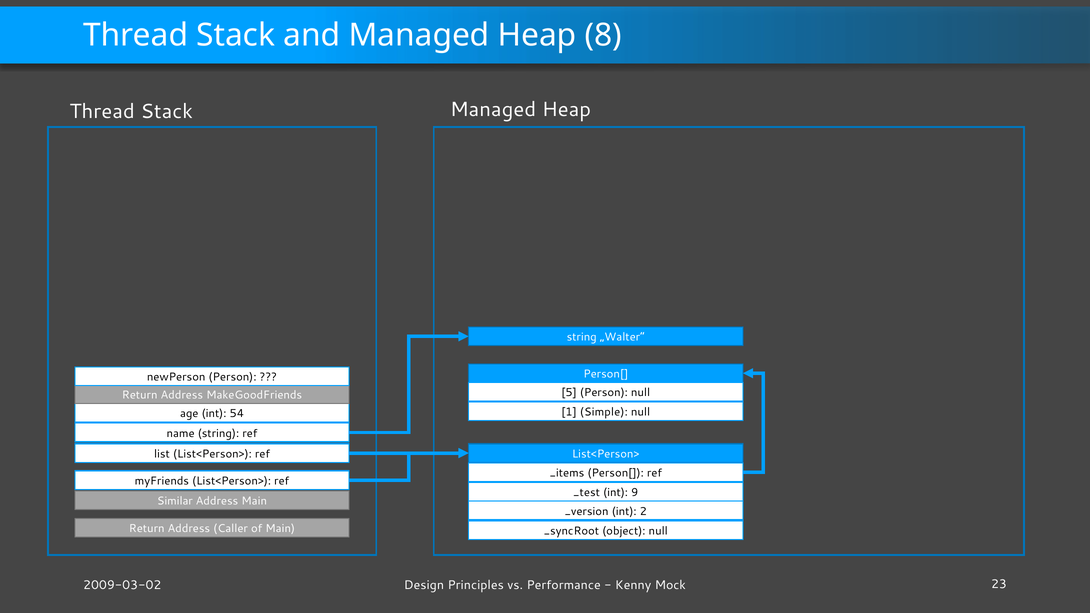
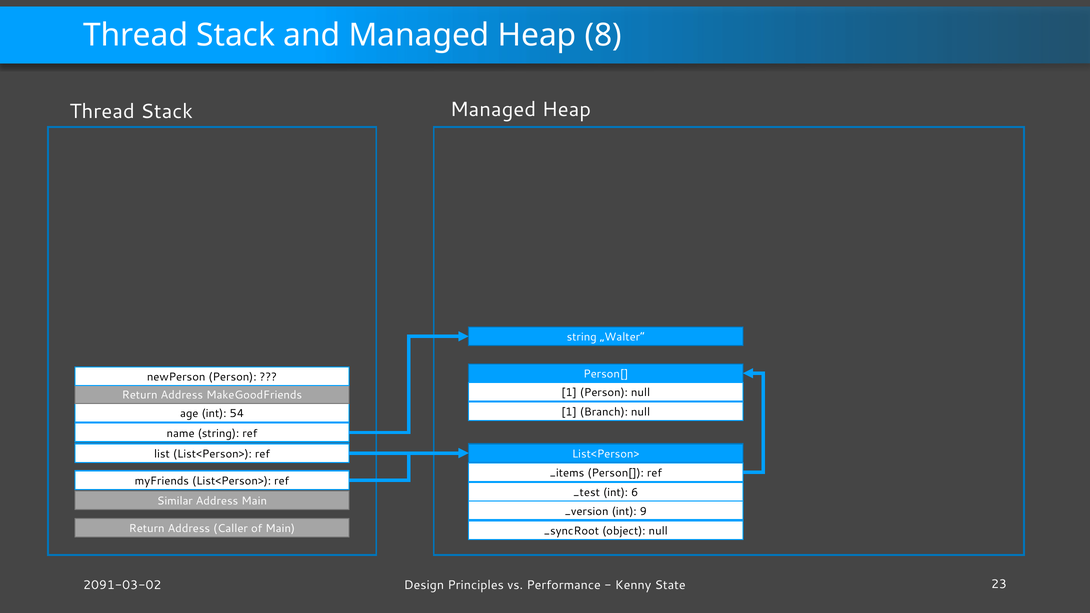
5 at (569, 393): 5 -> 1
Simple: Simple -> Branch
9: 9 -> 6
2: 2 -> 9
2009-03-02: 2009-03-02 -> 2091-03-02
Mock: Mock -> State
